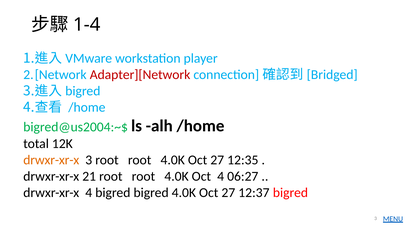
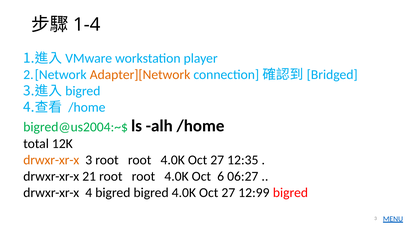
Adapter][Network colour: red -> orange
Oct 4: 4 -> 6
12:37: 12:37 -> 12:99
